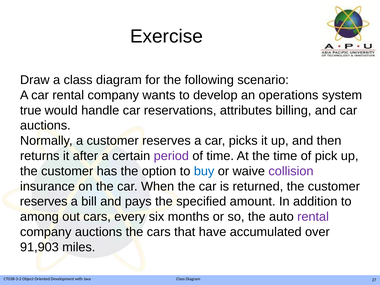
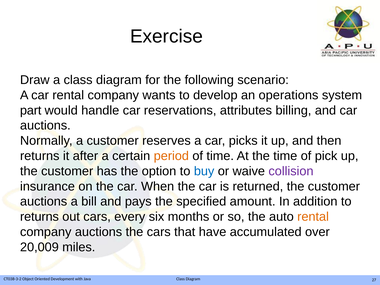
true: true -> part
period colour: purple -> orange
reserves at (44, 202): reserves -> auctions
among at (39, 217): among -> returns
rental at (313, 217) colour: purple -> orange
91,903: 91,903 -> 20,009
